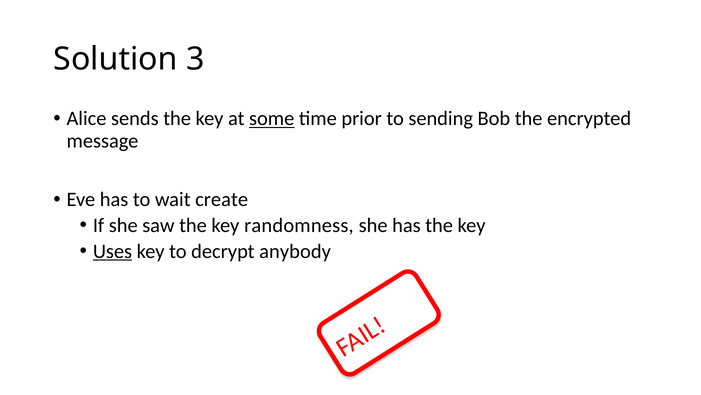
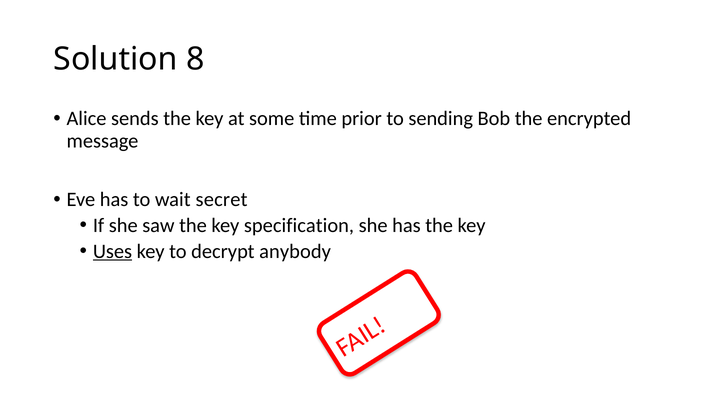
3: 3 -> 8
some underline: present -> none
create: create -> secret
randomness: randomness -> specification
